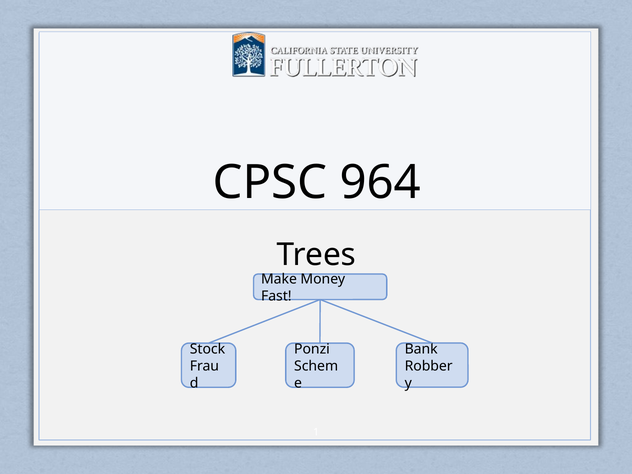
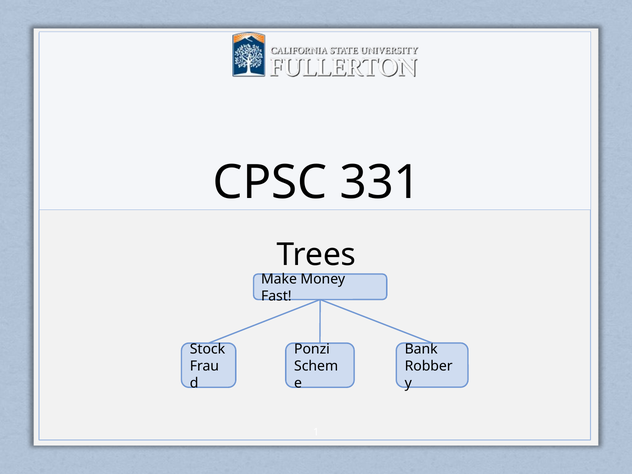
964: 964 -> 331
